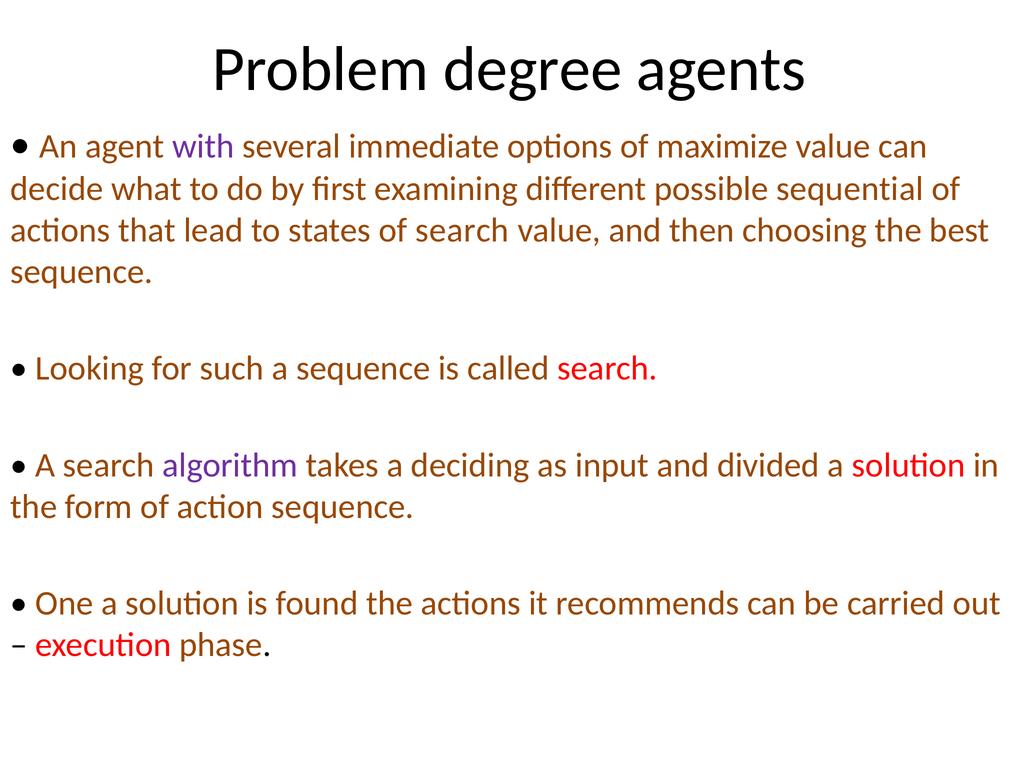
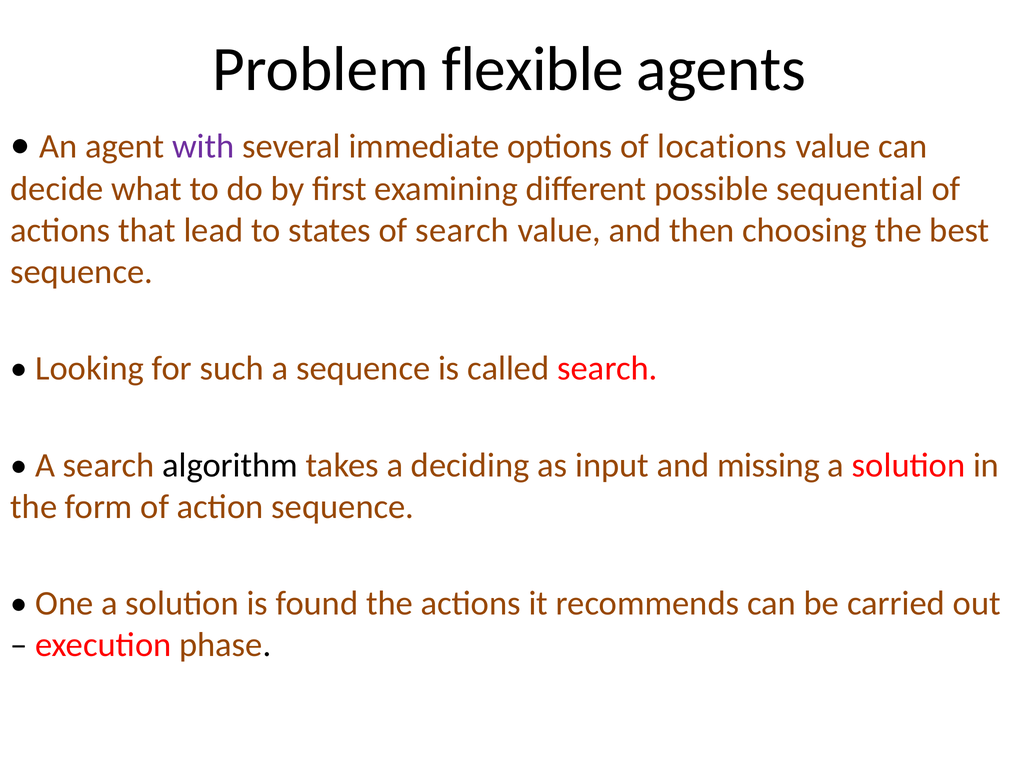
degree: degree -> flexible
maximize: maximize -> locations
algorithm colour: purple -> black
divided: divided -> missing
